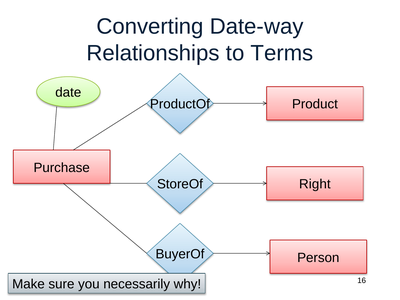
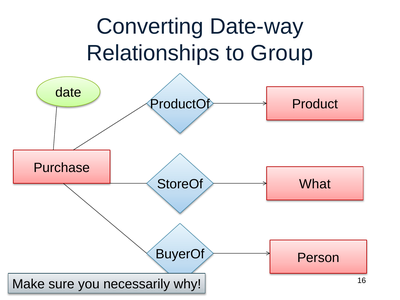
Terms: Terms -> Group
Right: Right -> What
